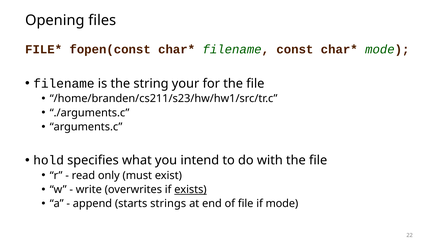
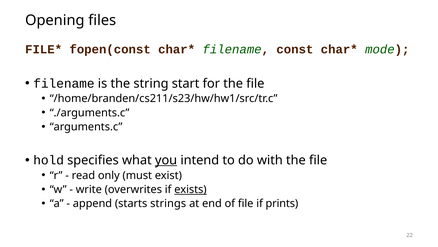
your: your -> start
you underline: none -> present
if mode: mode -> prints
